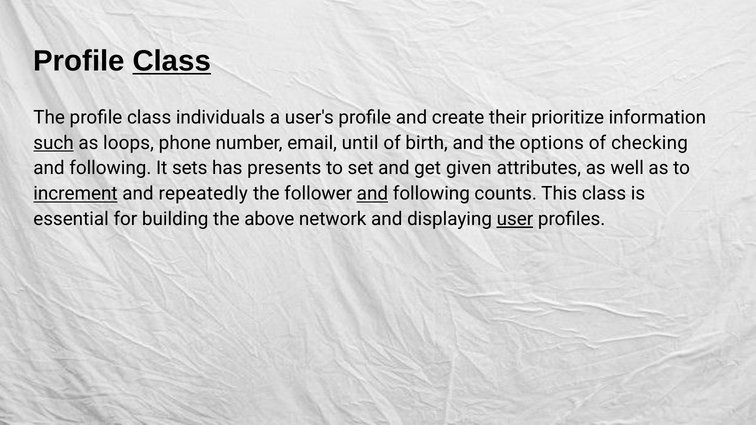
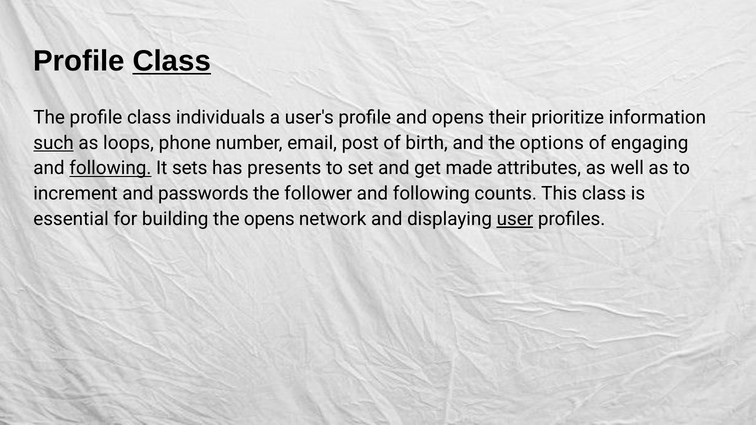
and create: create -> opens
until: until -> post
checking: checking -> engaging
following at (110, 168) underline: none -> present
given: given -> made
increment underline: present -> none
repeatedly: repeatedly -> passwords
and at (372, 194) underline: present -> none
the above: above -> opens
